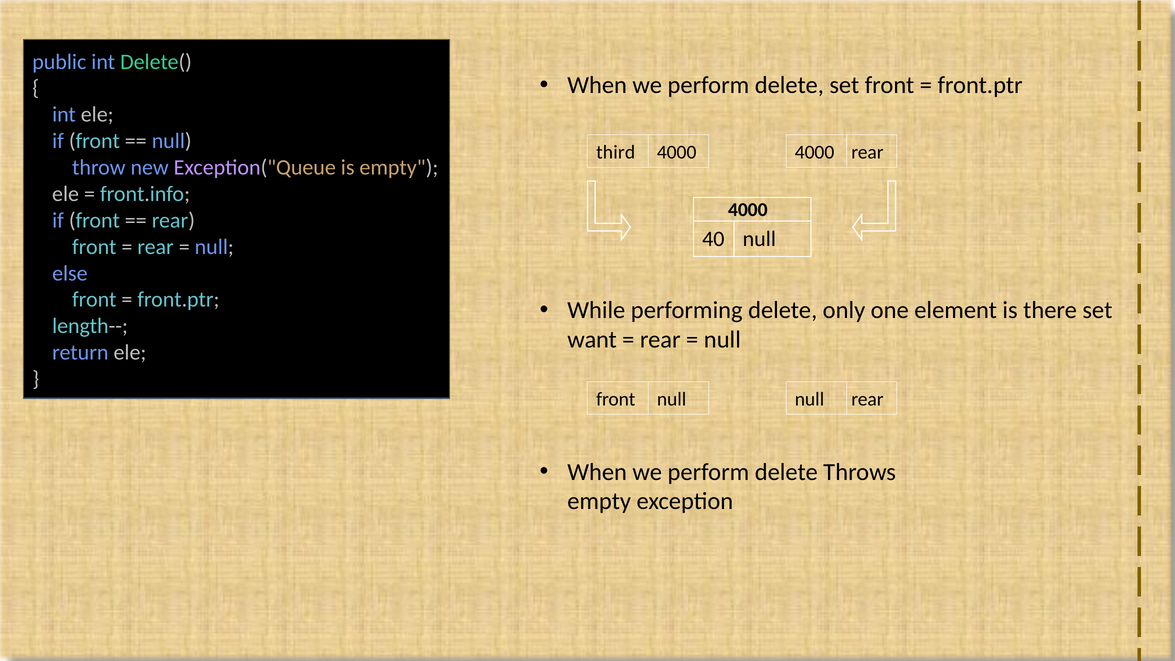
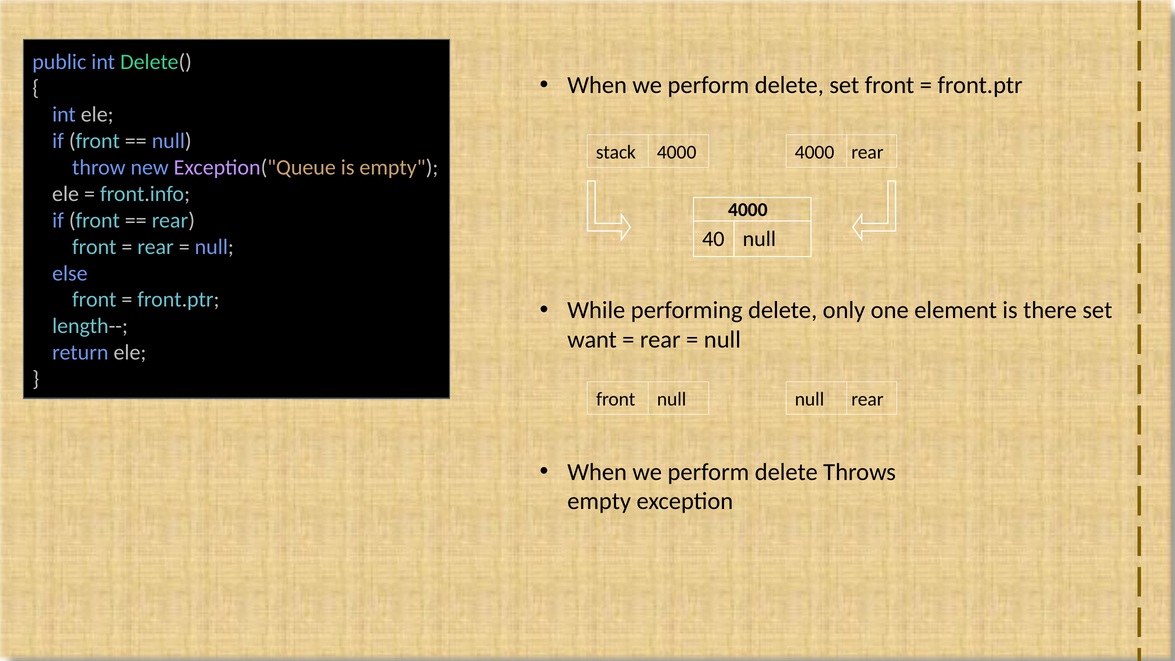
third: third -> stack
